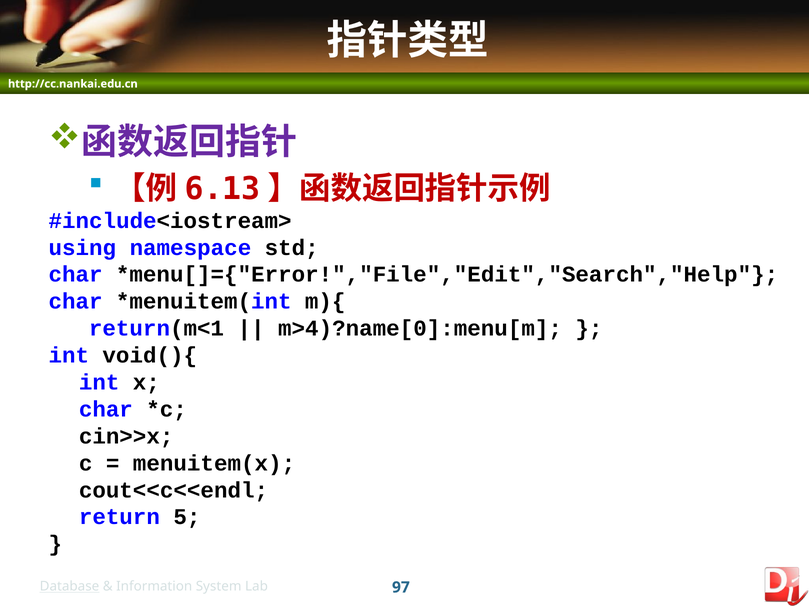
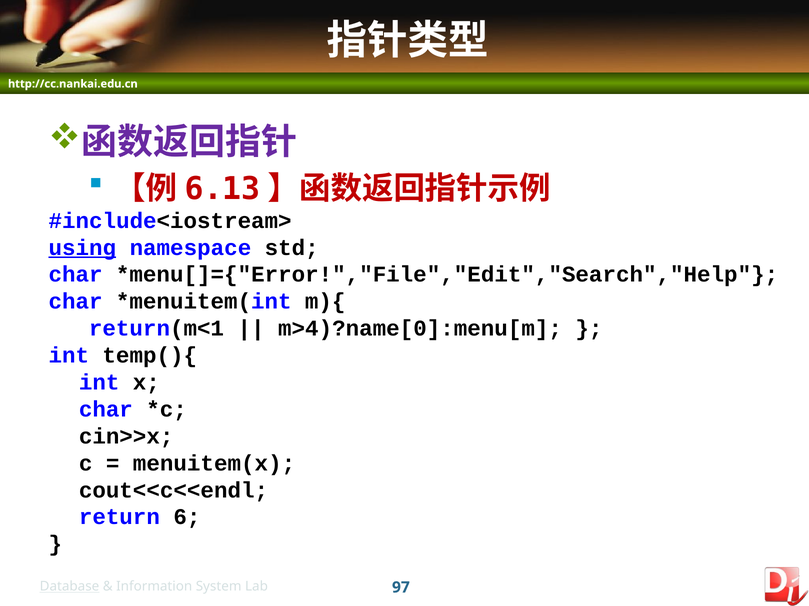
using underline: none -> present
void(){: void(){ -> temp(){
5: 5 -> 6
